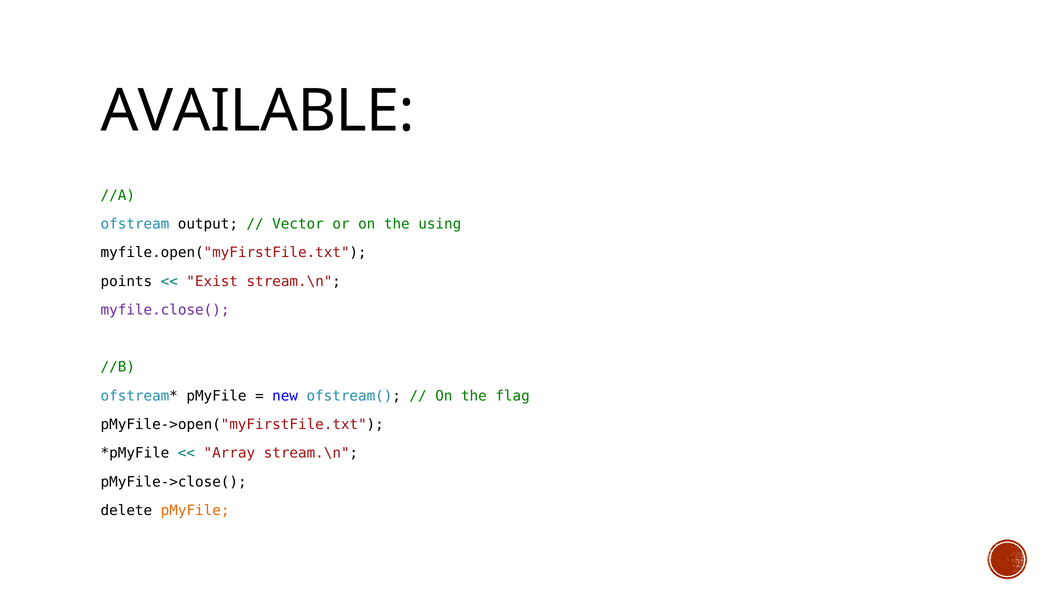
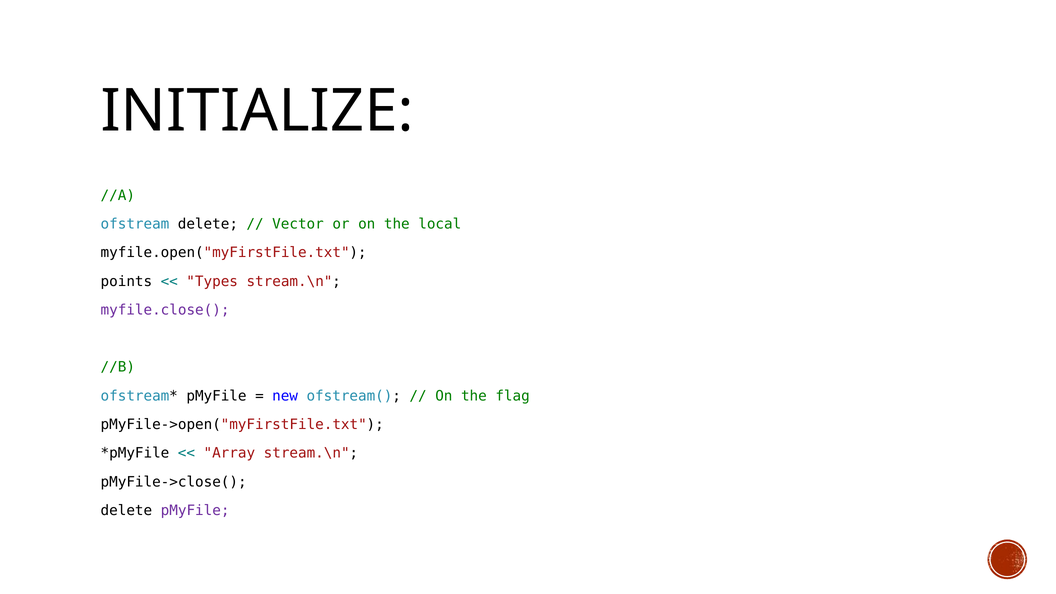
AVAILABLE: AVAILABLE -> INITIALIZE
ofstream output: output -> delete
using: using -> local
Exist: Exist -> Types
pMyFile at (195, 511) colour: orange -> purple
